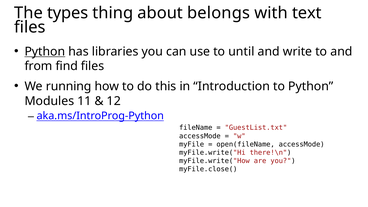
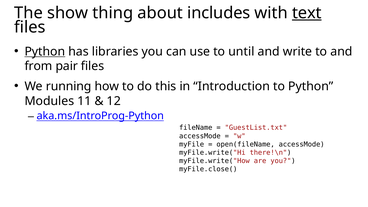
types: types -> show
belongs: belongs -> includes
text underline: none -> present
find: find -> pair
